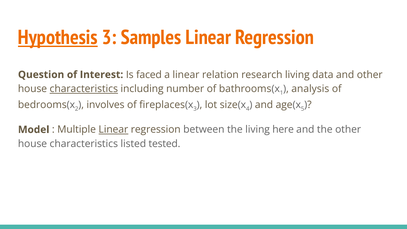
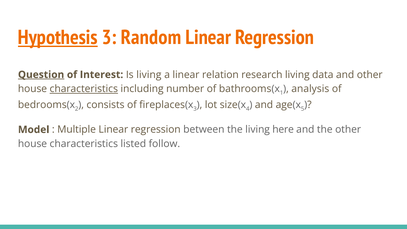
Samples: Samples -> Random
Question underline: none -> present
Is faced: faced -> living
involves: involves -> consists
Linear at (113, 130) underline: present -> none
tested: tested -> follow
